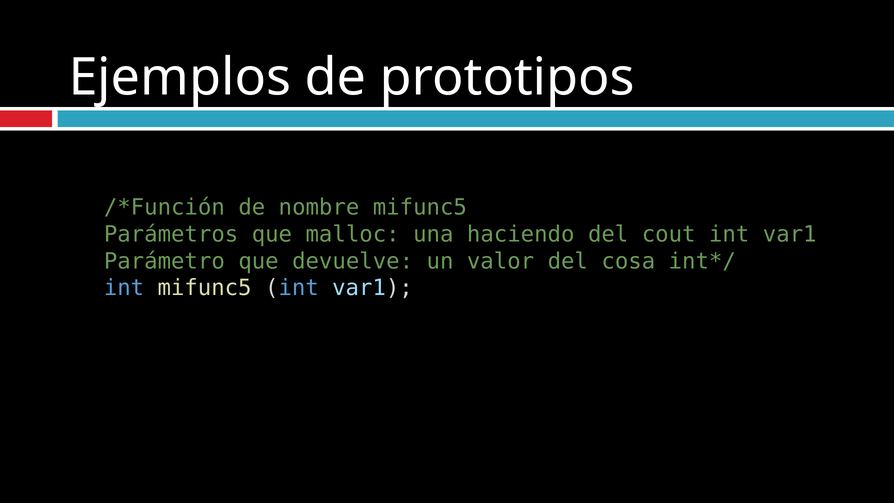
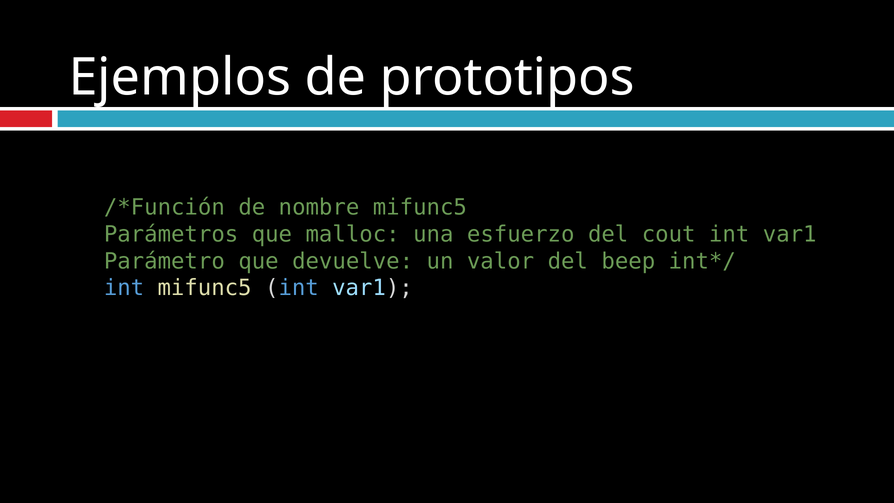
haciendo: haciendo -> esfuerzo
cosa: cosa -> beep
